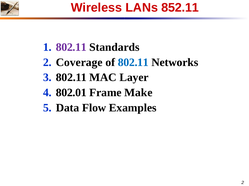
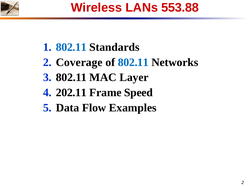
852.11: 852.11 -> 553.88
802.11 at (71, 47) colour: purple -> blue
802.01: 802.01 -> 202.11
Make: Make -> Speed
